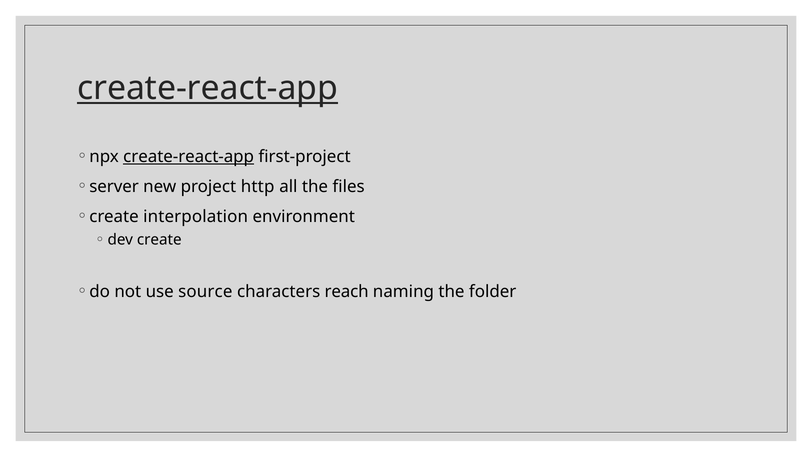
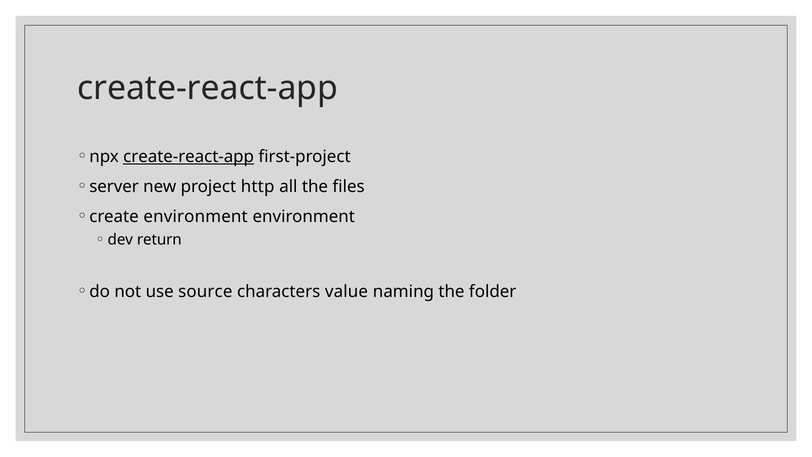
create-react-app at (208, 88) underline: present -> none
create interpolation: interpolation -> environment
dev create: create -> return
reach: reach -> value
